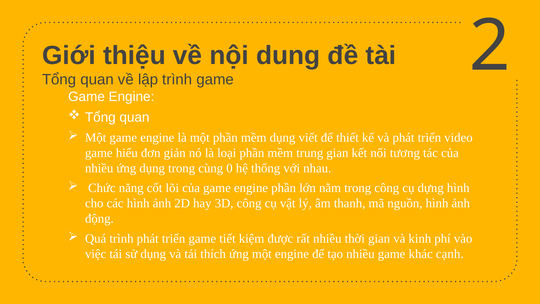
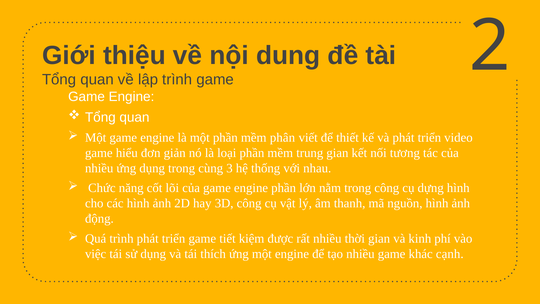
mềm dụng: dụng -> phân
0: 0 -> 3
